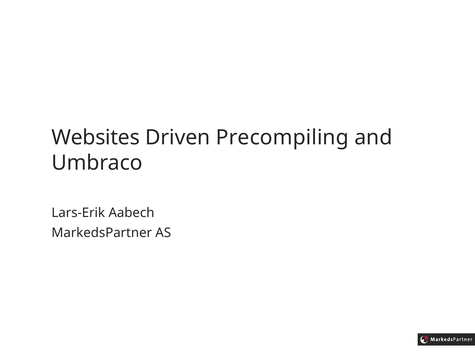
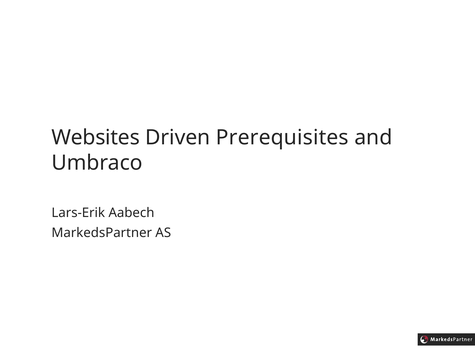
Precompiling: Precompiling -> Prerequisites
